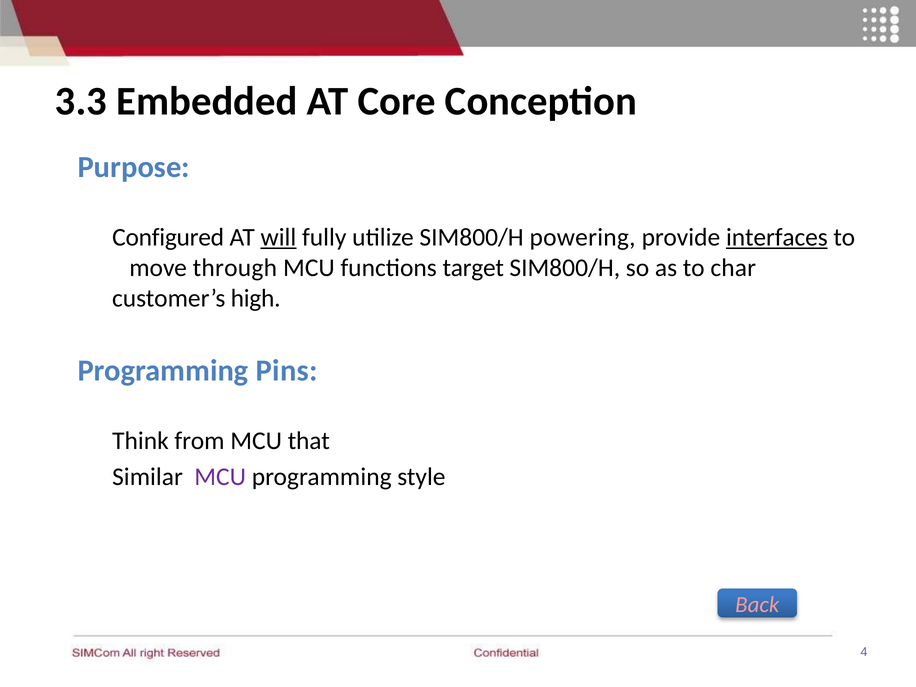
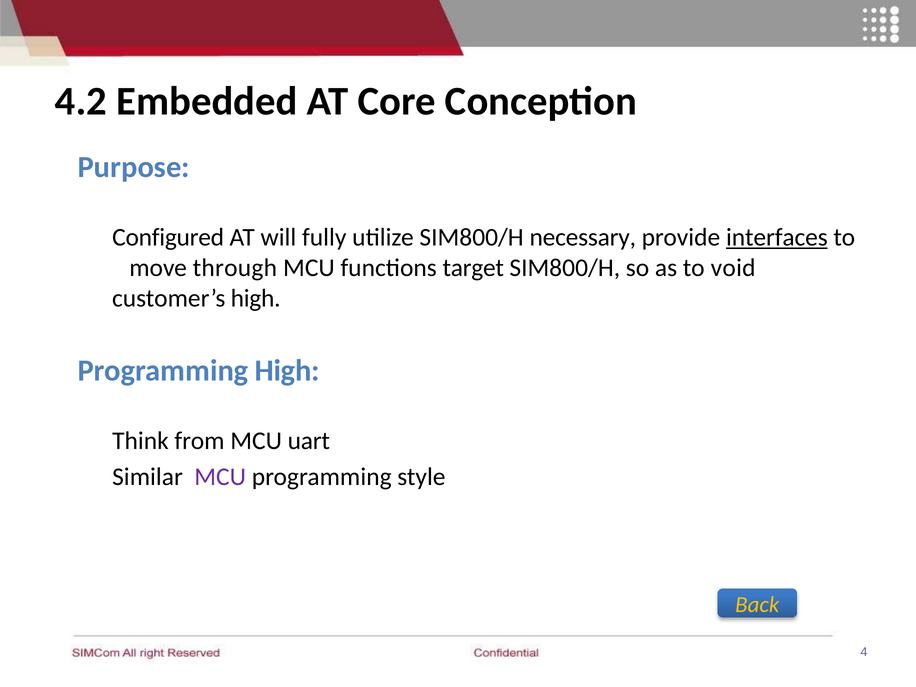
3.3: 3.3 -> 4.2
will underline: present -> none
powering: powering -> necessary
char: char -> void
Programming Pins: Pins -> High
that: that -> uart
Back colour: pink -> yellow
